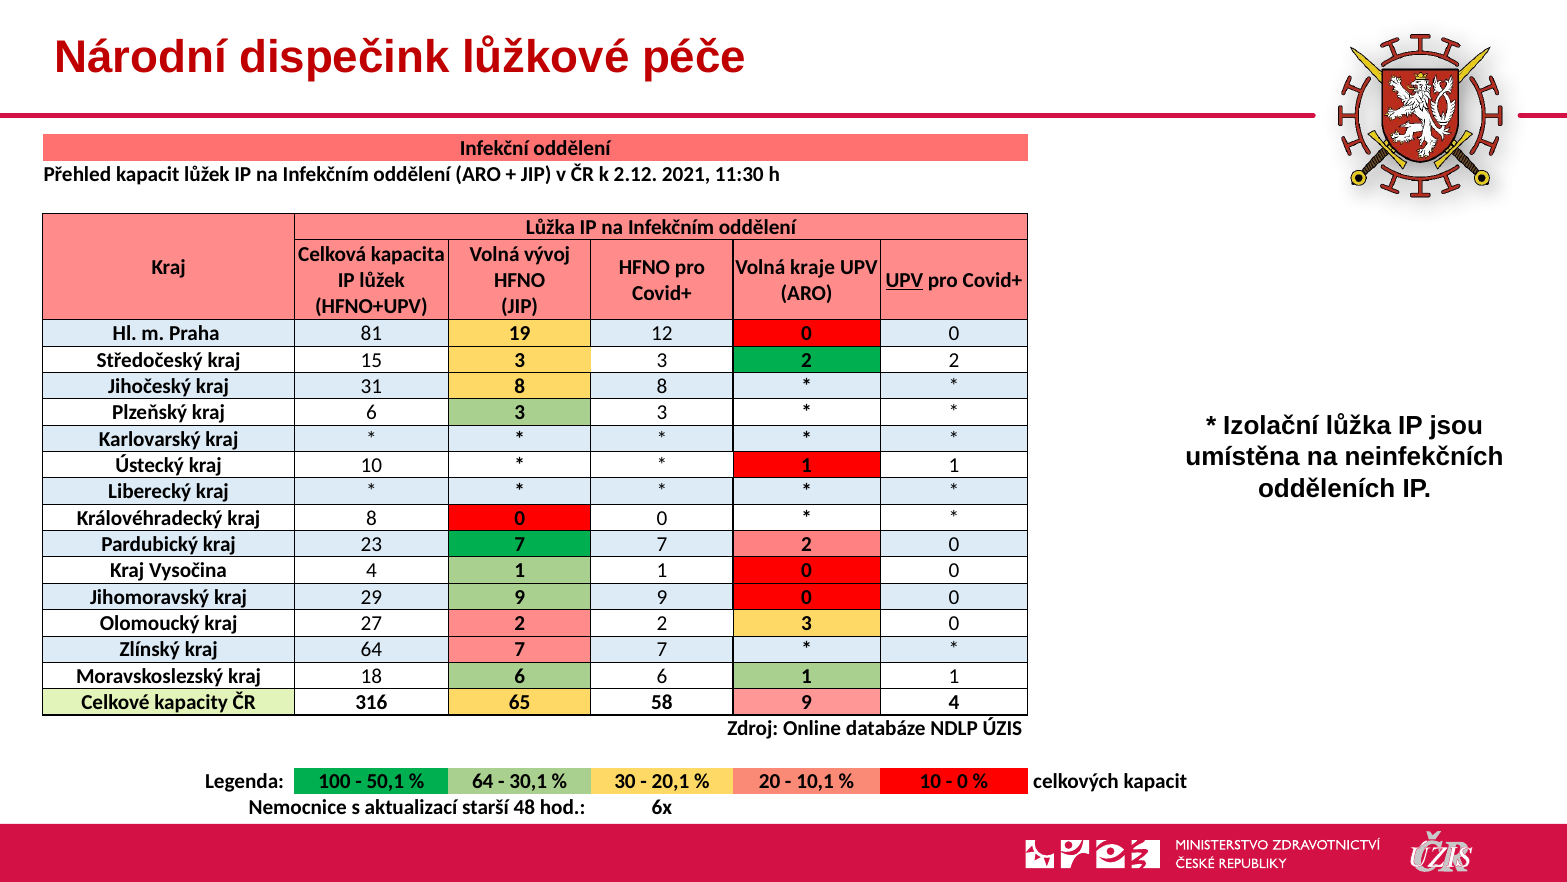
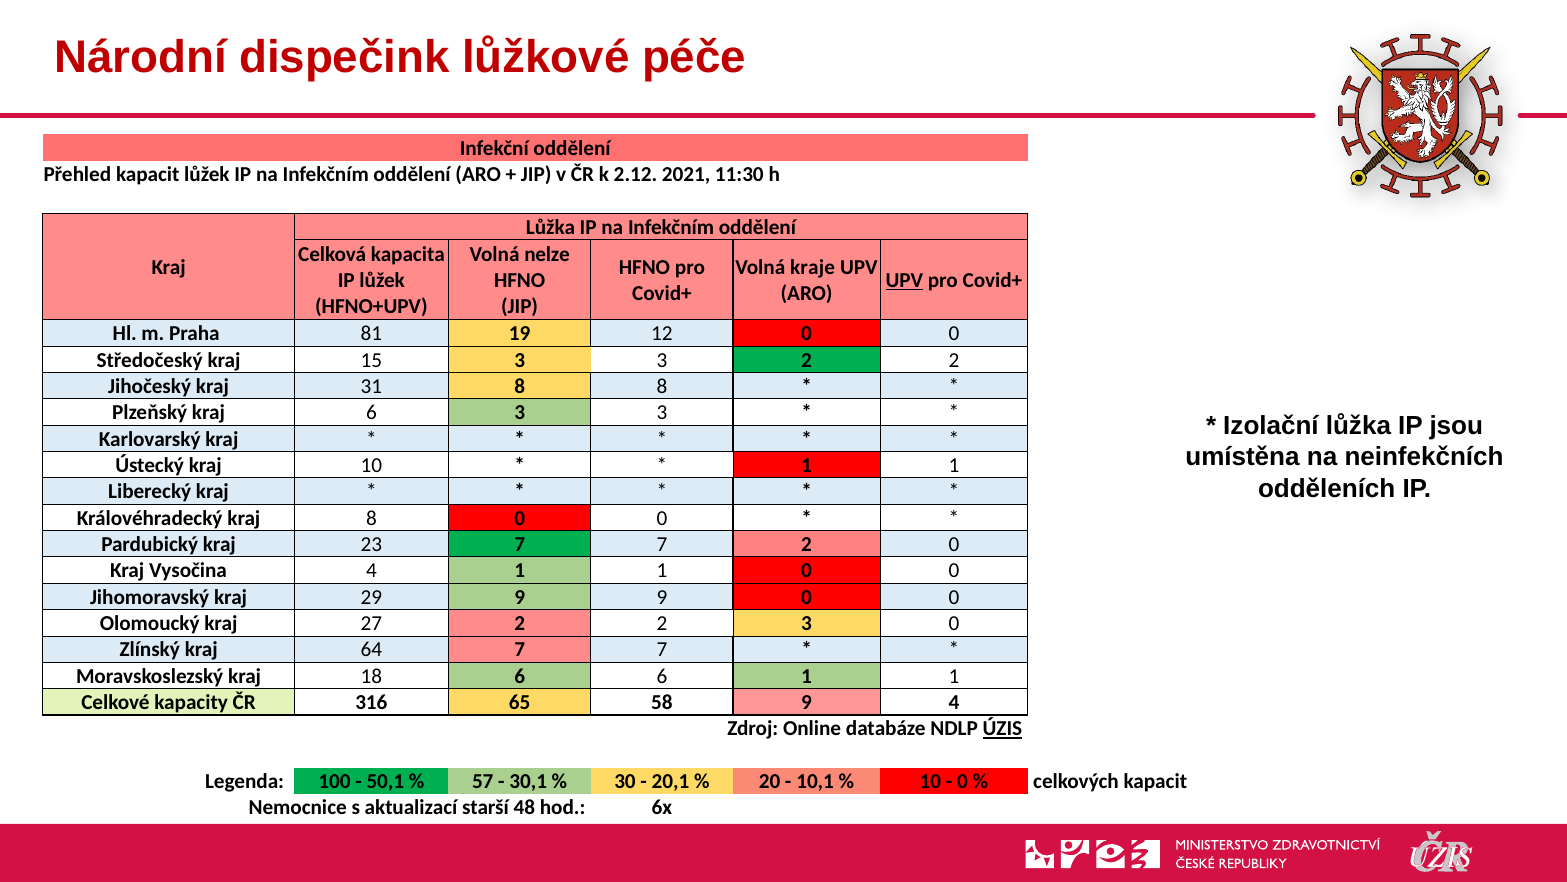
vývoj: vývoj -> nelze
ÚZIS underline: none -> present
64 at (483, 781): 64 -> 57
